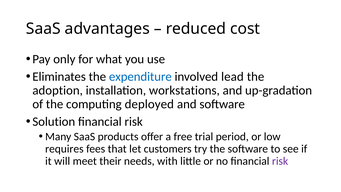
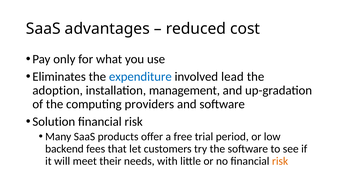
workstations: workstations -> management
deployed: deployed -> providers
requires: requires -> backend
risk at (280, 161) colour: purple -> orange
